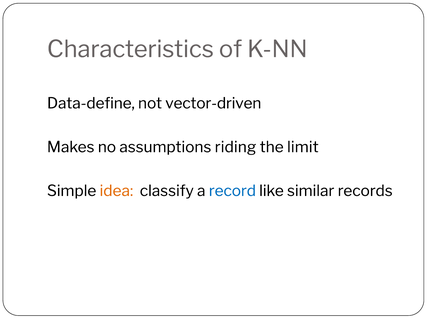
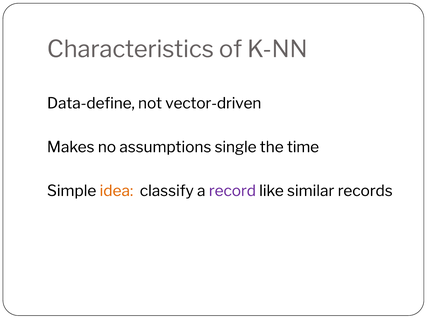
riding: riding -> single
limit: limit -> time
record colour: blue -> purple
